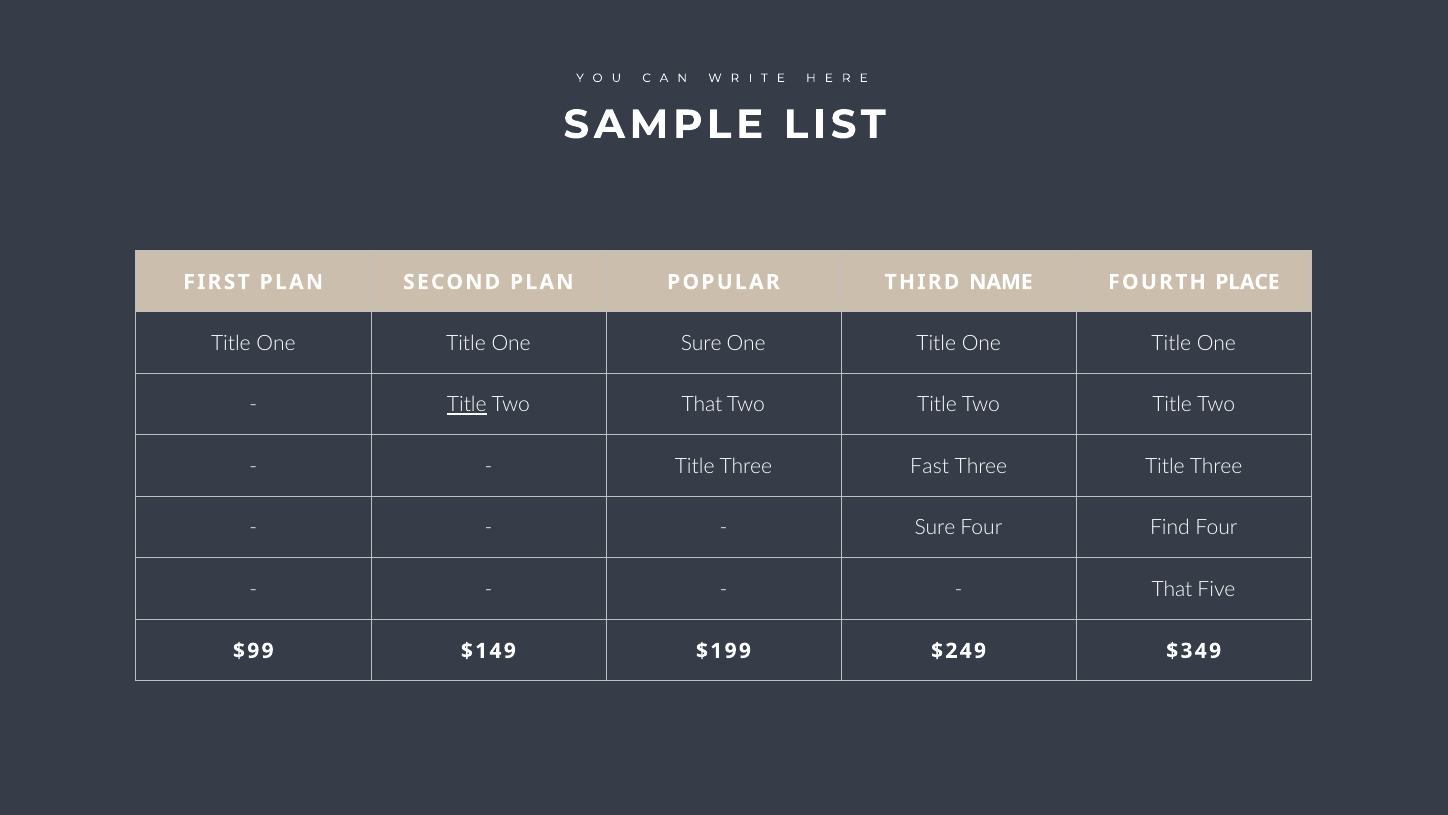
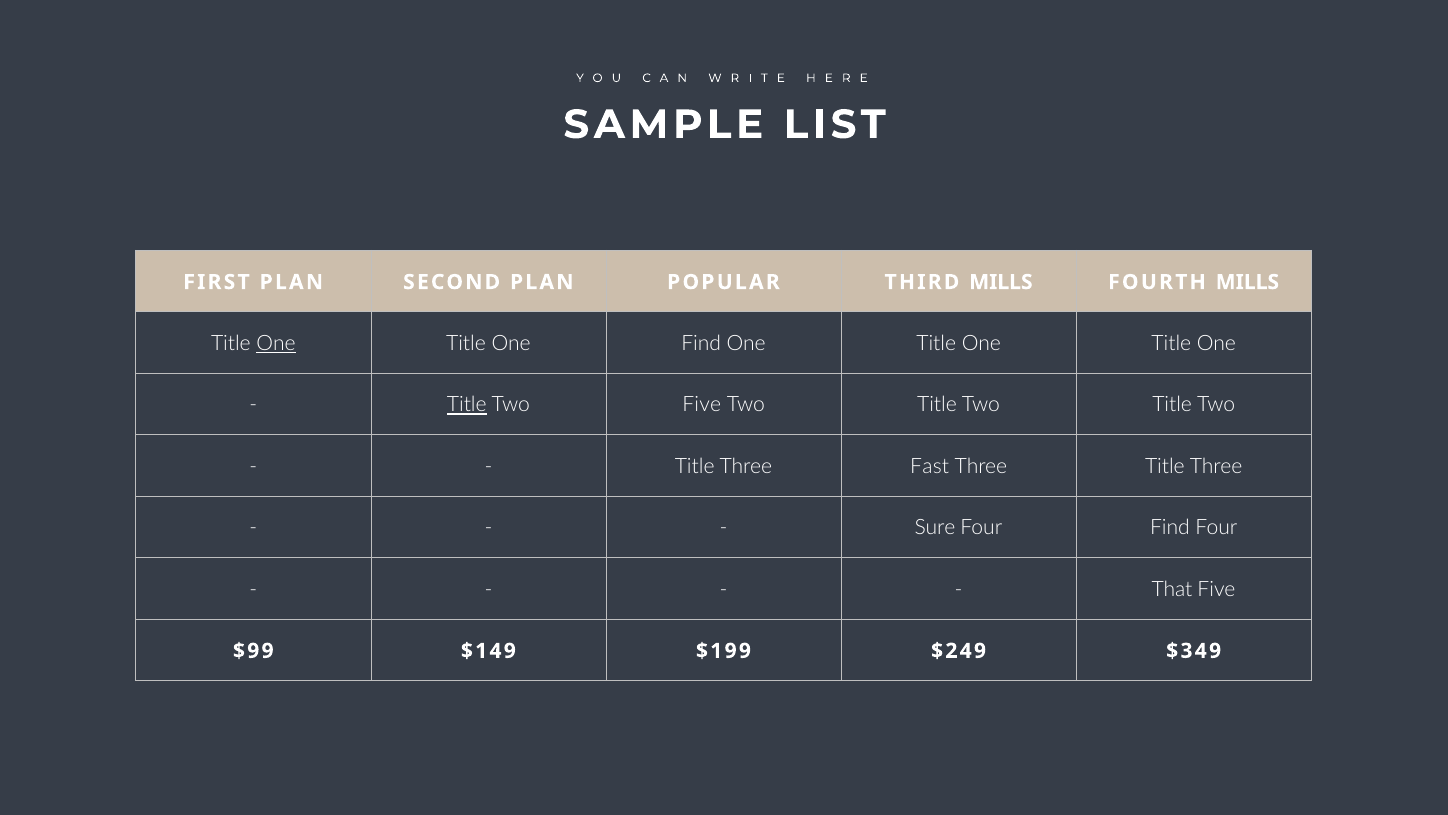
THIRD NAME: NAME -> MILLS
FOURTH PLACE: PLACE -> MILLS
One at (276, 343) underline: none -> present
One Sure: Sure -> Find
Two That: That -> Five
